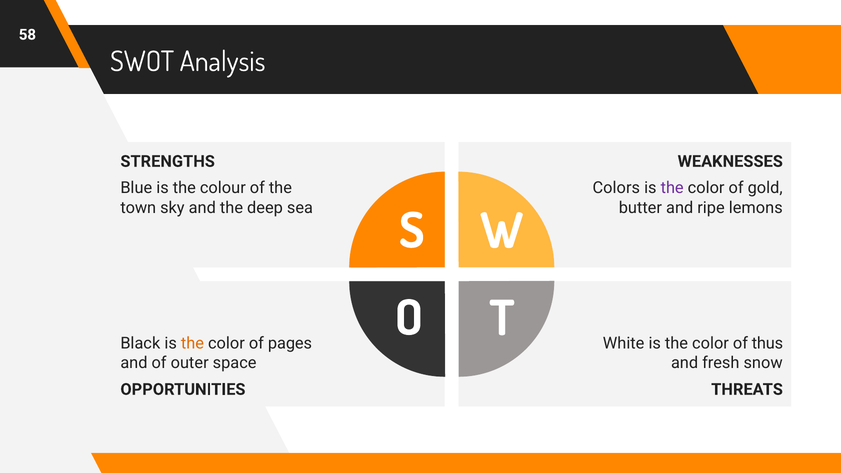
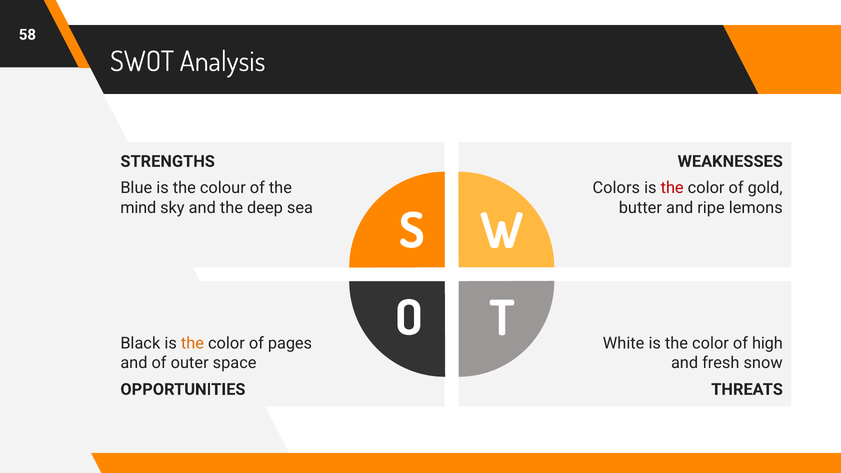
the at (672, 188) colour: purple -> red
town: town -> mind
thus: thus -> high
